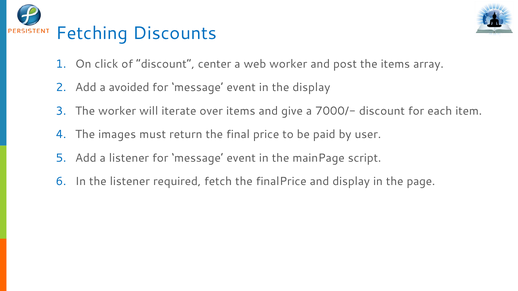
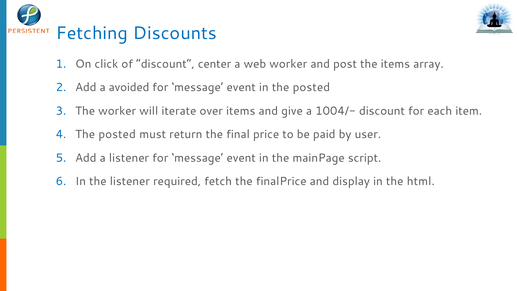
in the display: display -> posted
7000/-: 7000/- -> 1004/-
images at (117, 135): images -> posted
page: page -> html
